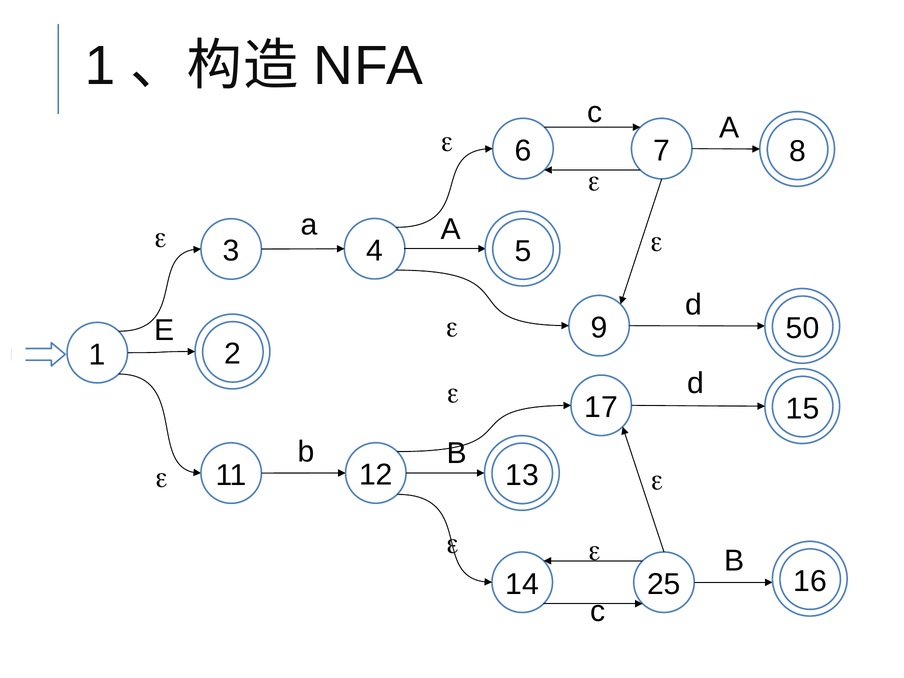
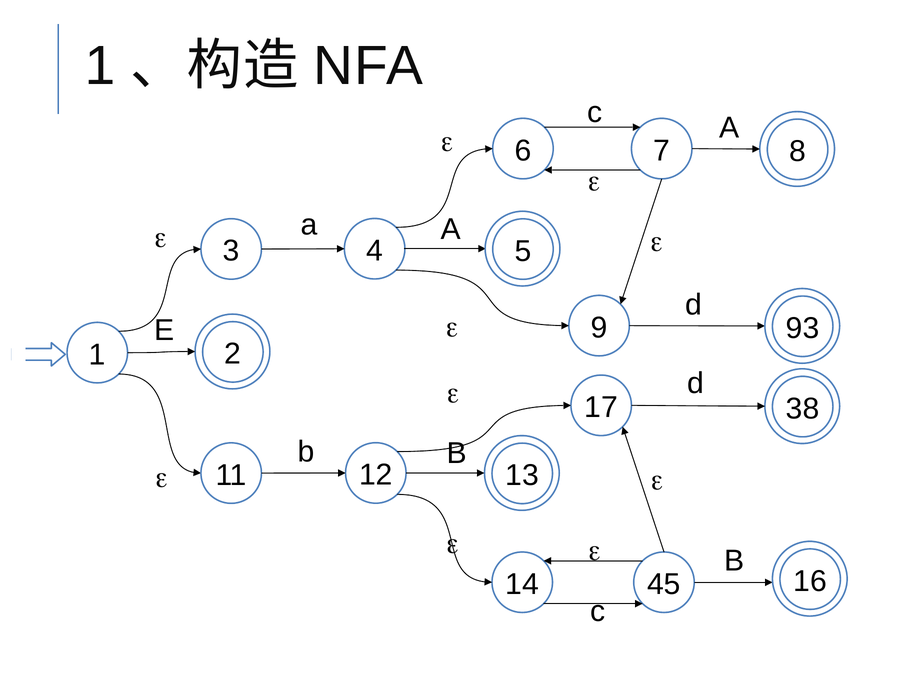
50: 50 -> 93
15: 15 -> 38
25: 25 -> 45
